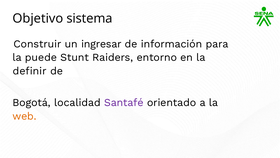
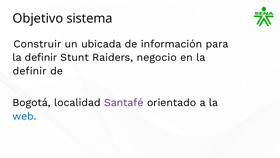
ingresar: ingresar -> ubicada
puede at (41, 57): puede -> definir
entorno: entorno -> negocio
web colour: orange -> blue
